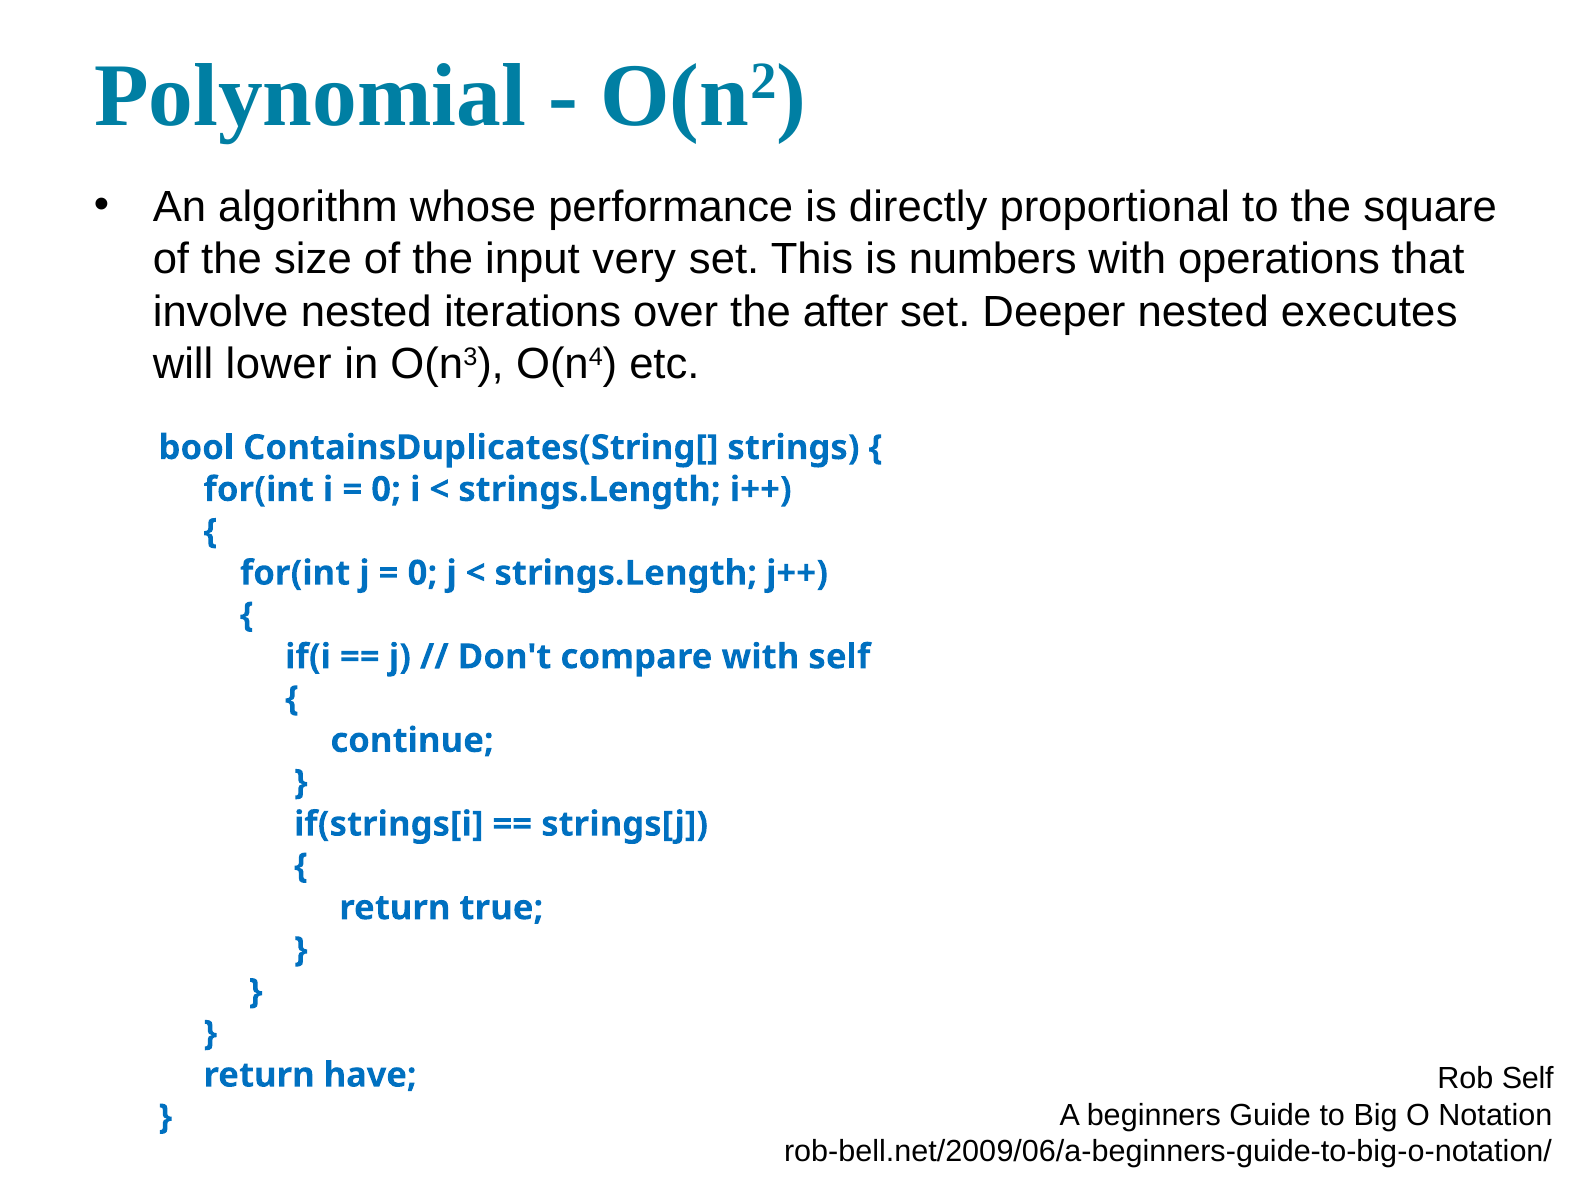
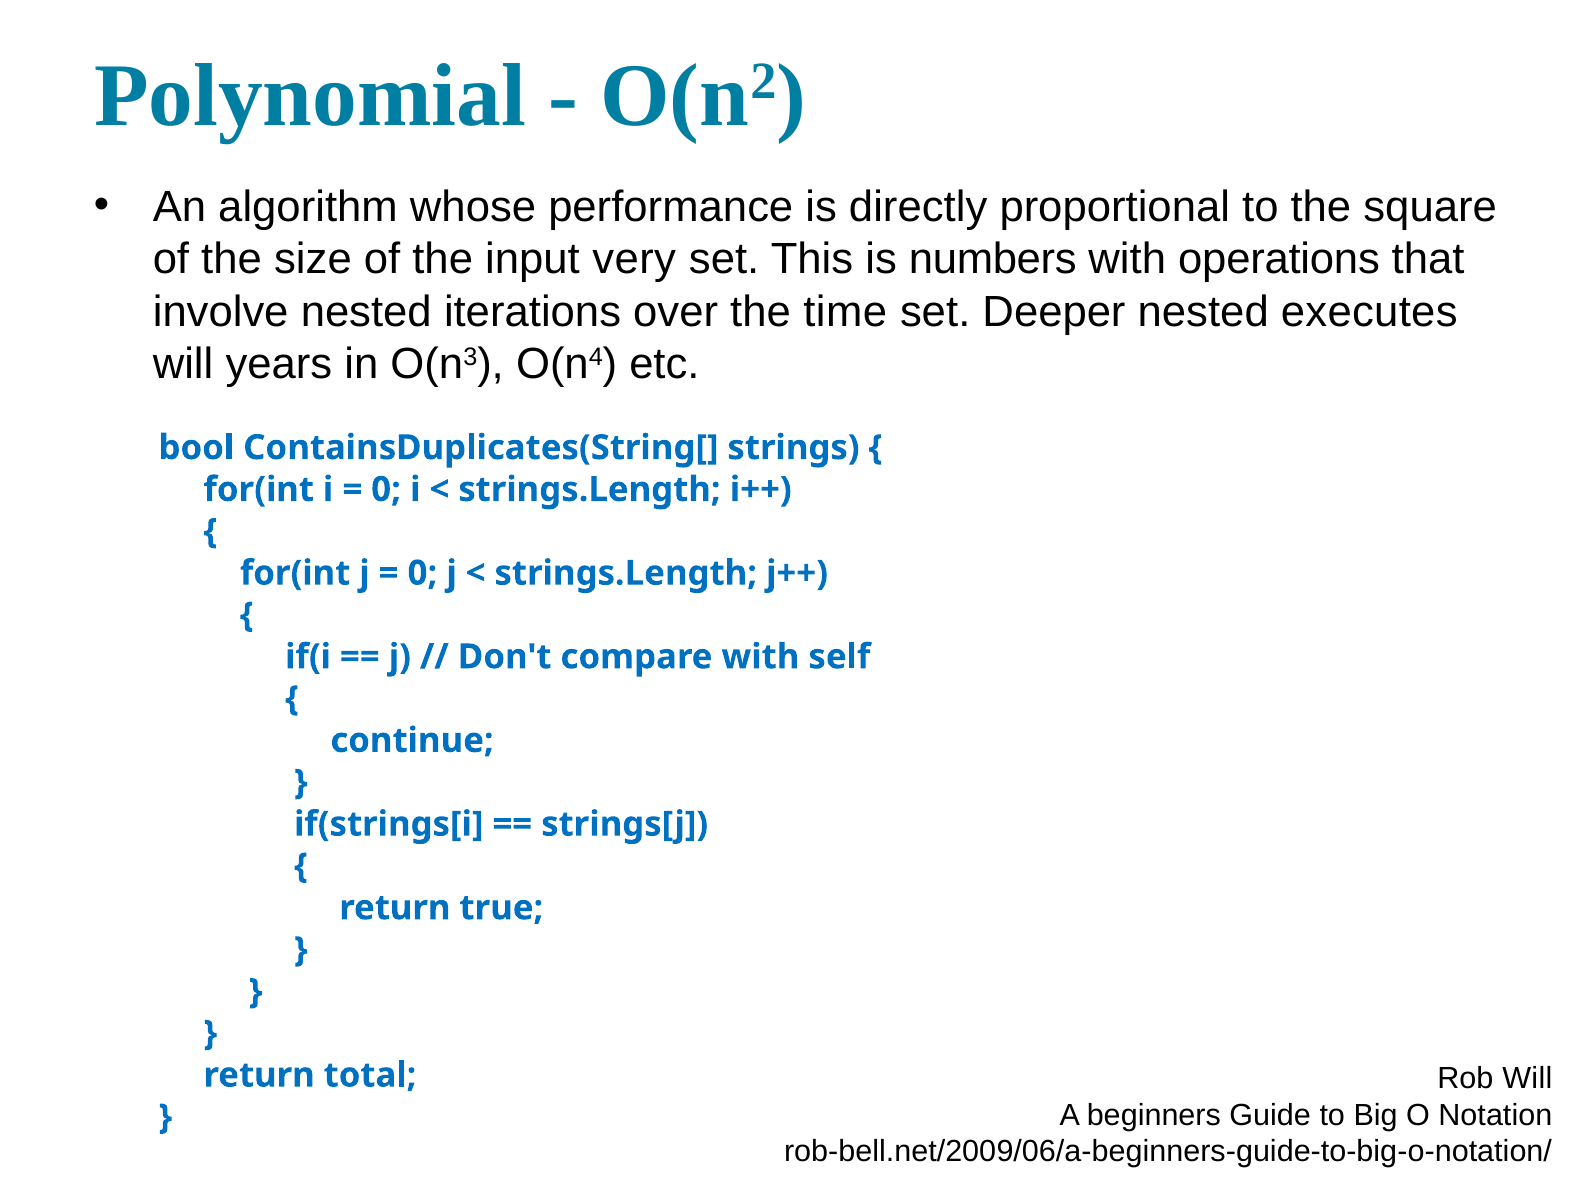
after: after -> time
lower: lower -> years
Rob Self: Self -> Will
have: have -> total
